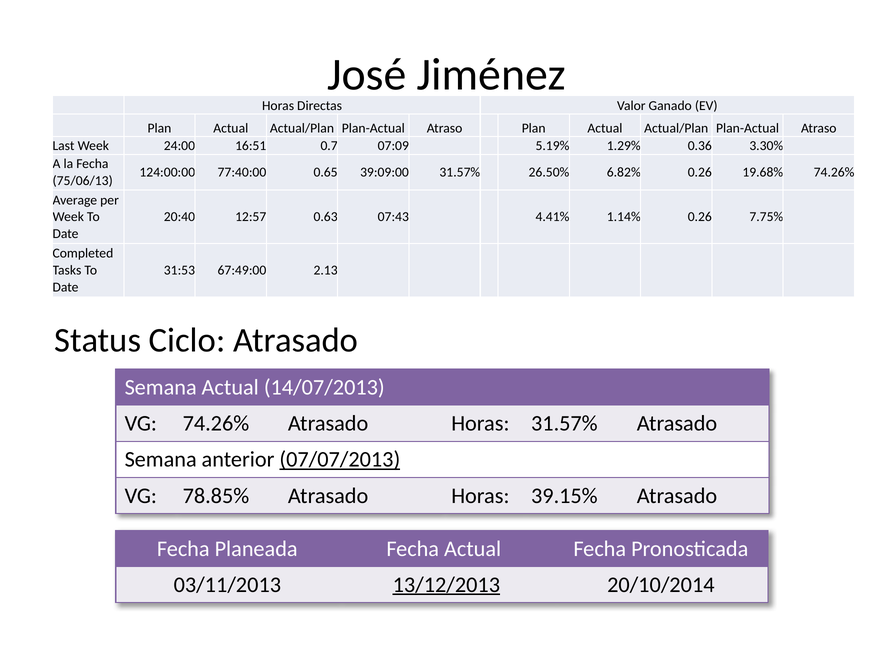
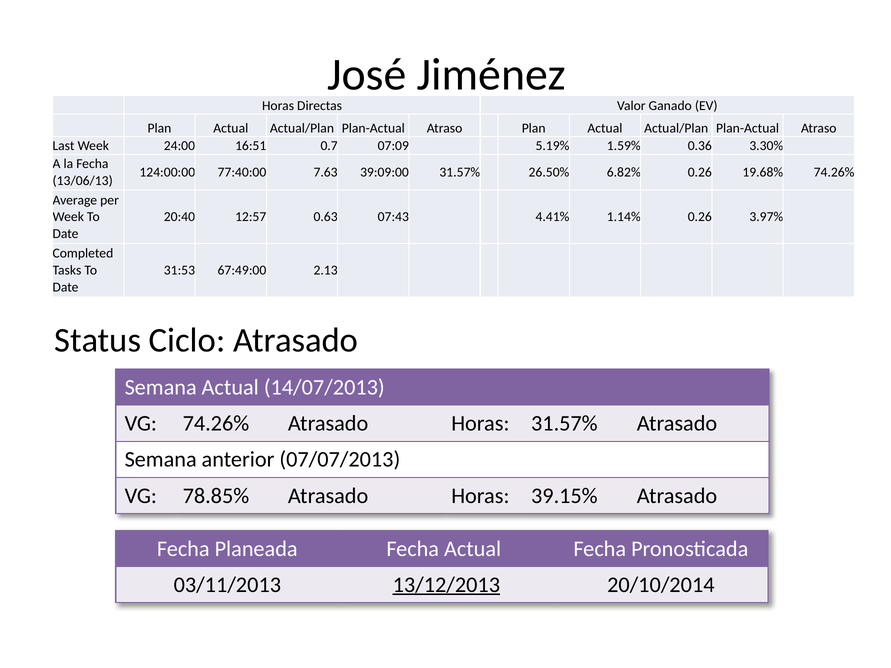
1.29%: 1.29% -> 1.59%
0.65: 0.65 -> 7.63
75/06/13: 75/06/13 -> 13/06/13
7.75%: 7.75% -> 3.97%
07/07/2013 underline: present -> none
